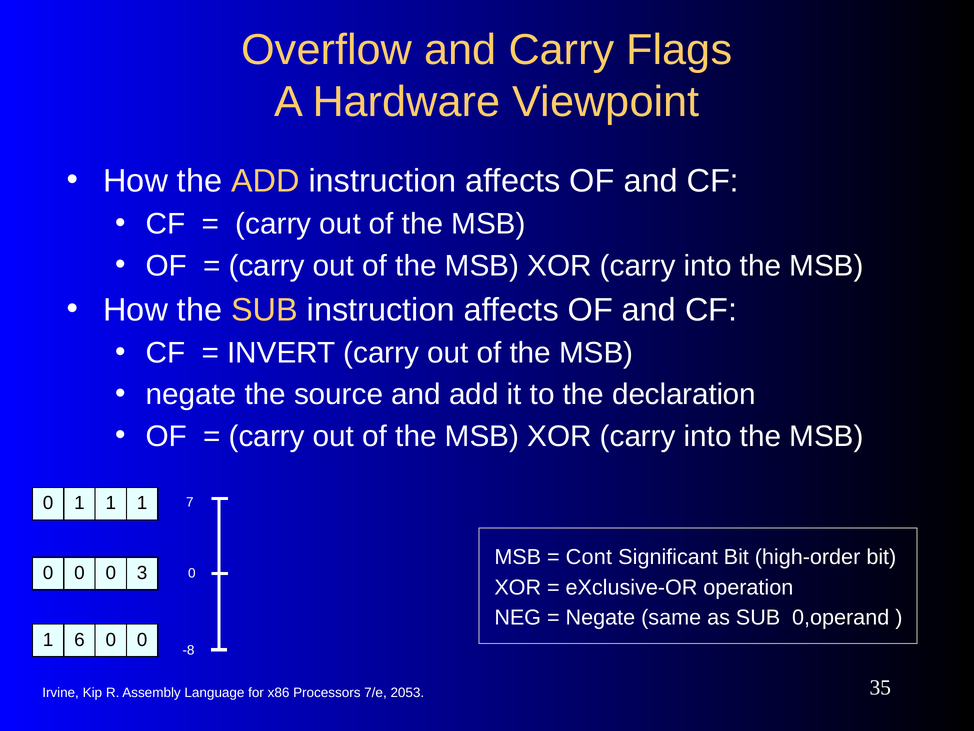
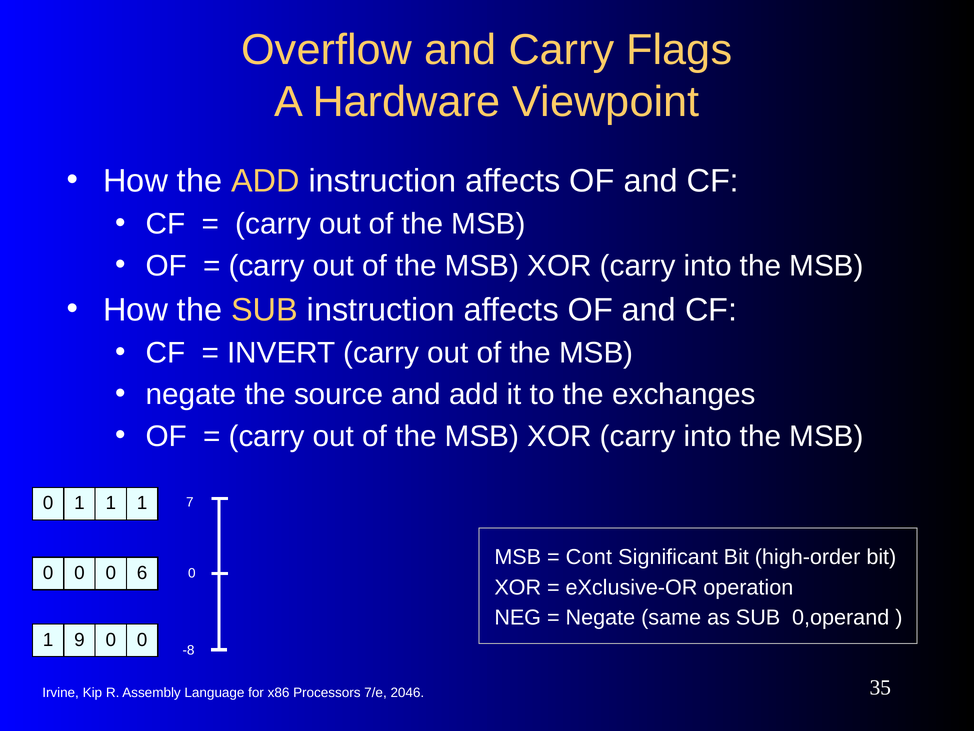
declaration: declaration -> exchanges
3: 3 -> 6
6: 6 -> 9
2053: 2053 -> 2046
